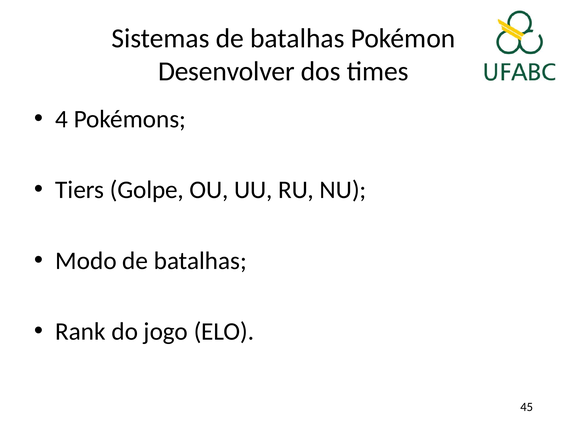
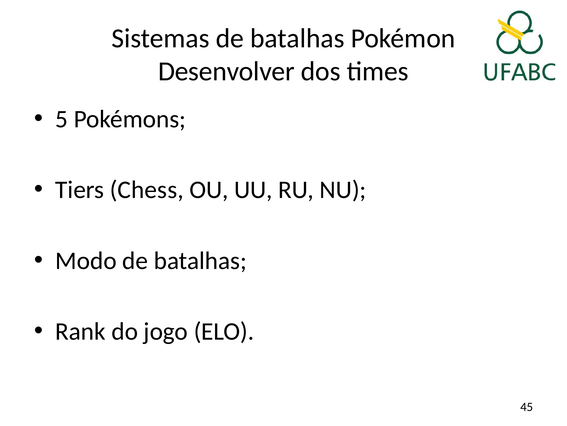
4: 4 -> 5
Golpe: Golpe -> Chess
